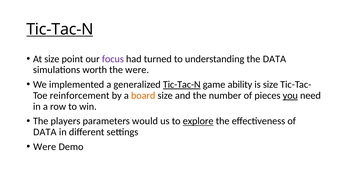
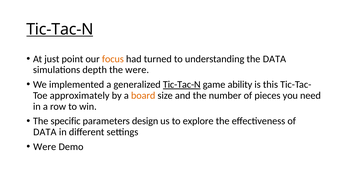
At size: size -> just
focus colour: purple -> orange
worth: worth -> depth
is size: size -> this
reinforcement: reinforcement -> approximately
you underline: present -> none
players: players -> specific
would: would -> design
explore underline: present -> none
